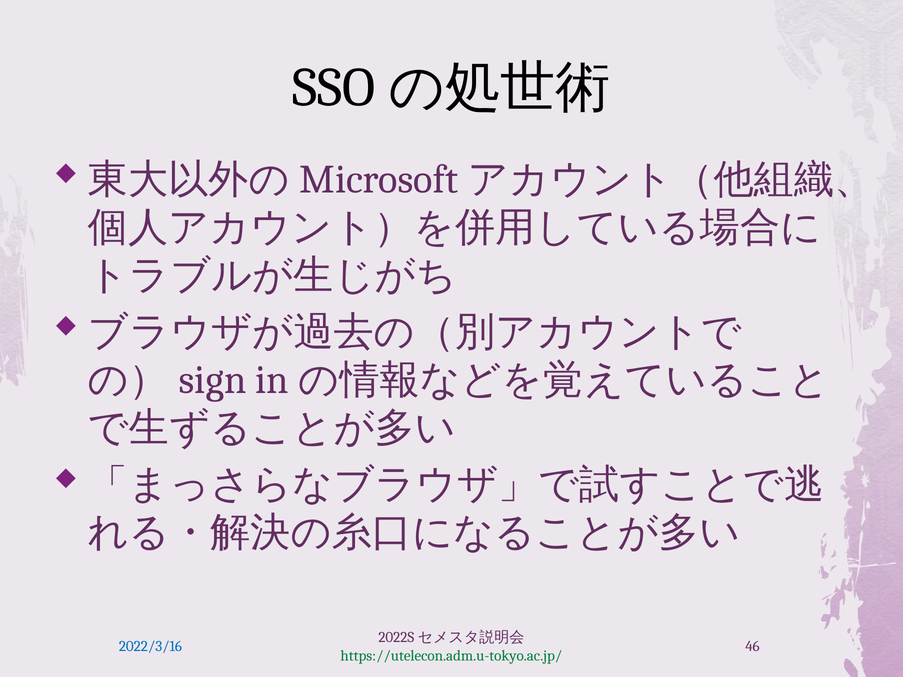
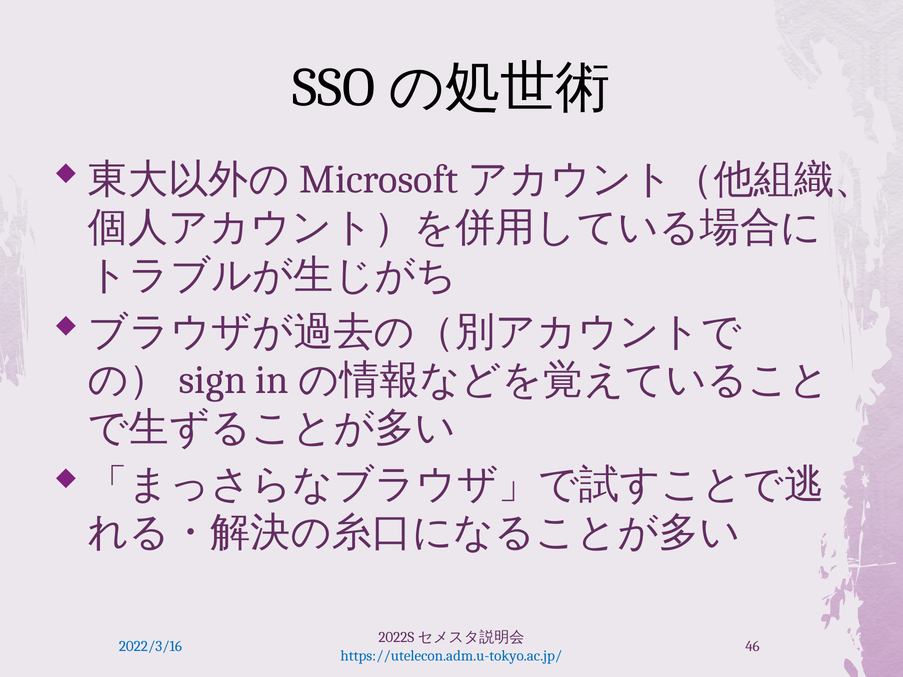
https://utelecon.adm.u-tokyo.ac.jp/ colour: green -> blue
